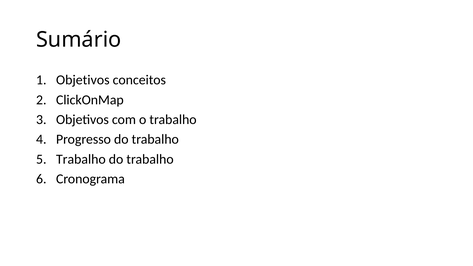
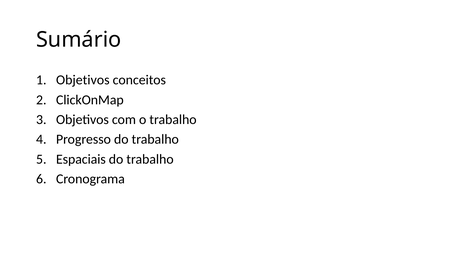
Trabalho at (81, 159): Trabalho -> Espaciais
